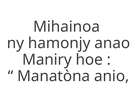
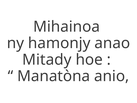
Maniry: Maniry -> Mitady
